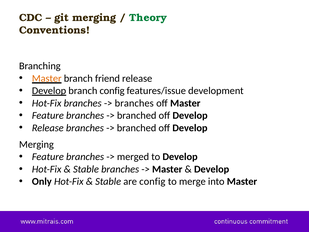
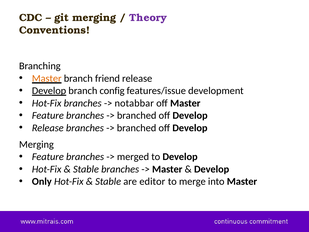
Theory colour: green -> purple
branches at (134, 103): branches -> notabbar
are config: config -> editor
